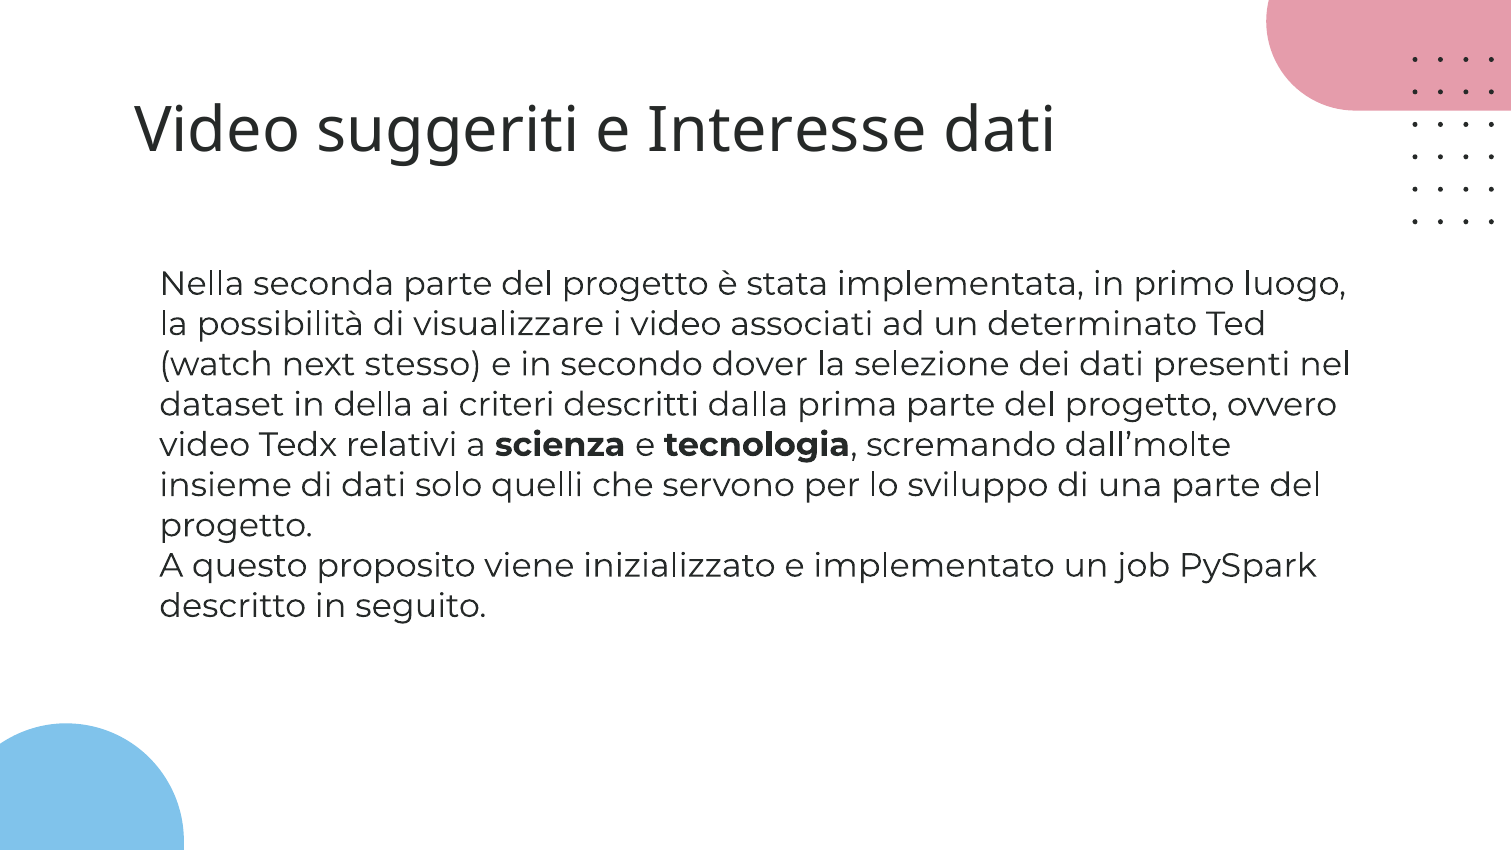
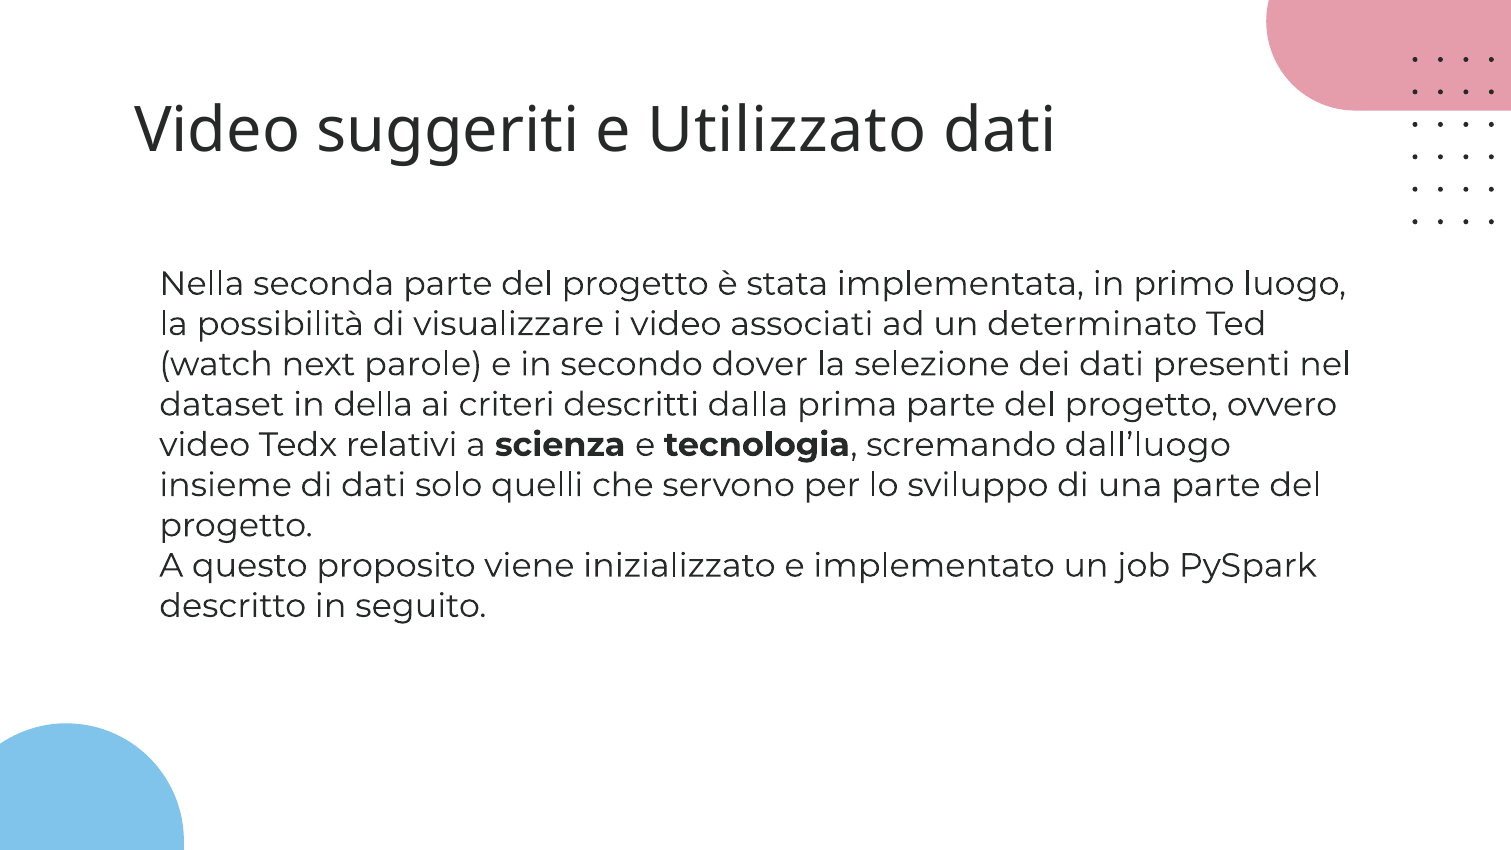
Interesse: Interesse -> Utilizzato
stesso: stesso -> parole
dall’molte: dall’molte -> dall’luogo
